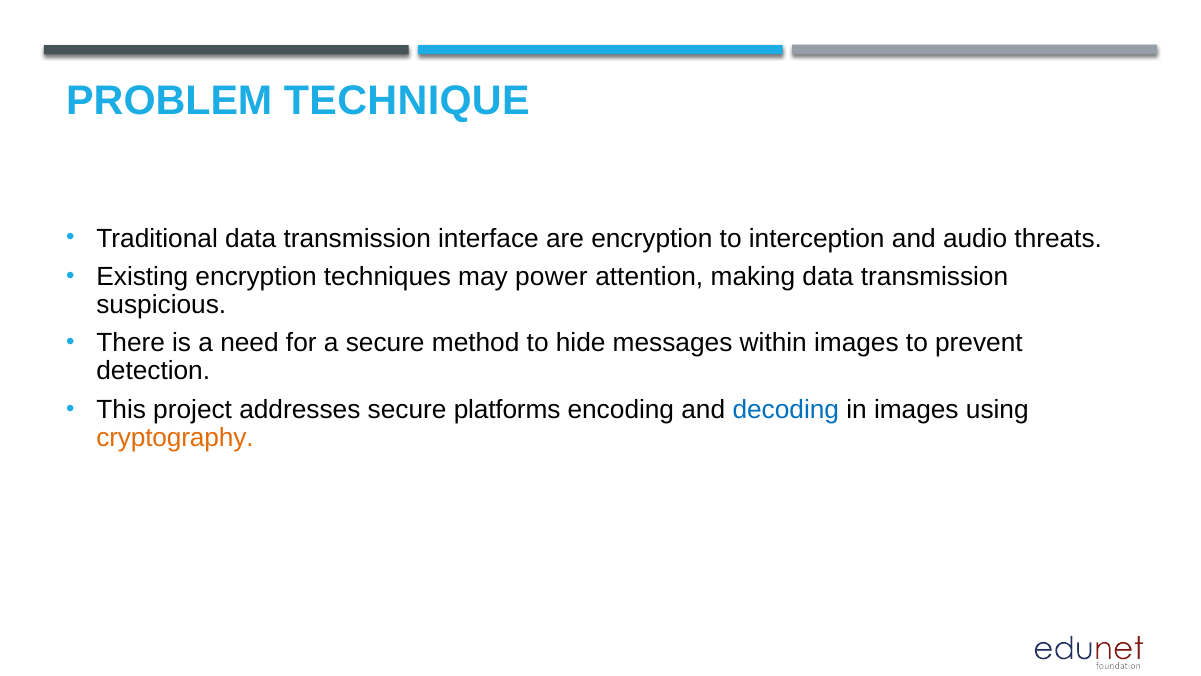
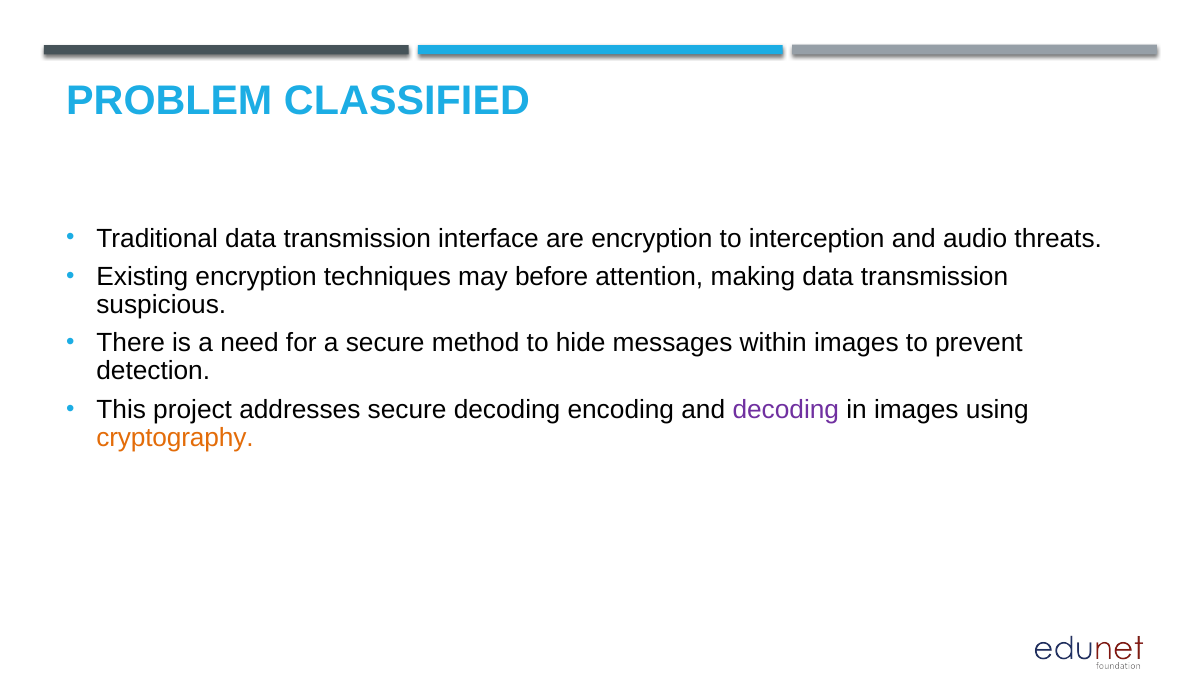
TECHNIQUE: TECHNIQUE -> CLASSIFIED
power: power -> before
secure platforms: platforms -> decoding
decoding at (786, 409) colour: blue -> purple
